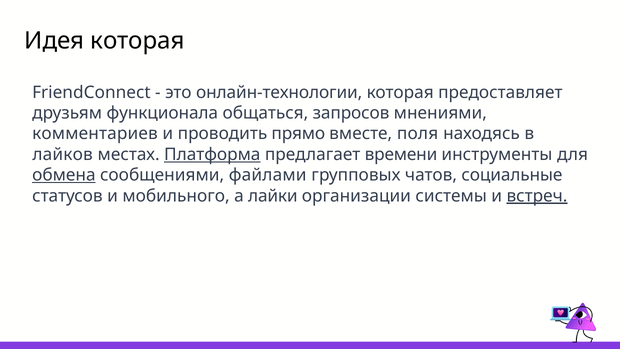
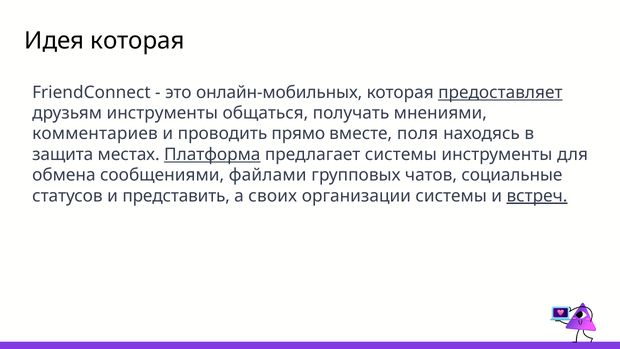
онлайн-технологии: онлайн-технологии -> онлайн-мобильных
предоставляет underline: none -> present
друзьям функционала: функционала -> инструменты
запросов: запросов -> получать
лайков: лайков -> защита
предлагает времени: времени -> системы
обмена underline: present -> none
мобильного: мобильного -> представить
лайки: лайки -> своих
